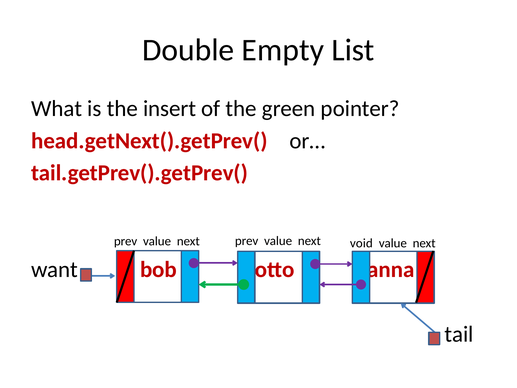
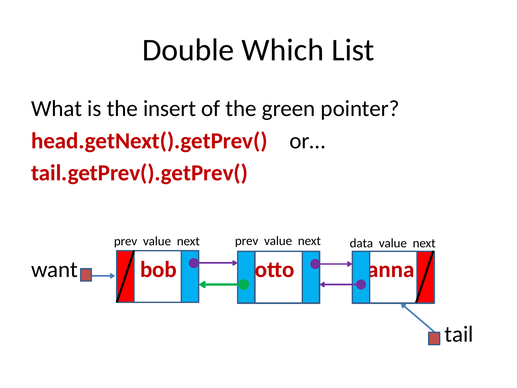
Empty: Empty -> Which
void: void -> data
